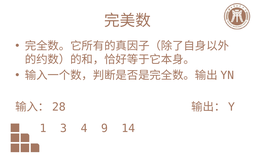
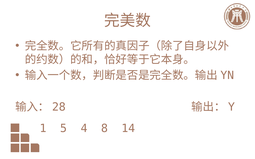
3: 3 -> 5
9: 9 -> 8
